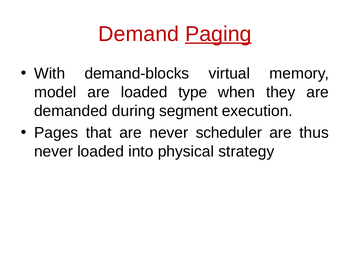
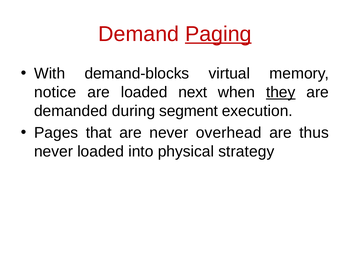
model: model -> notice
type: type -> next
they underline: none -> present
scheduler: scheduler -> overhead
